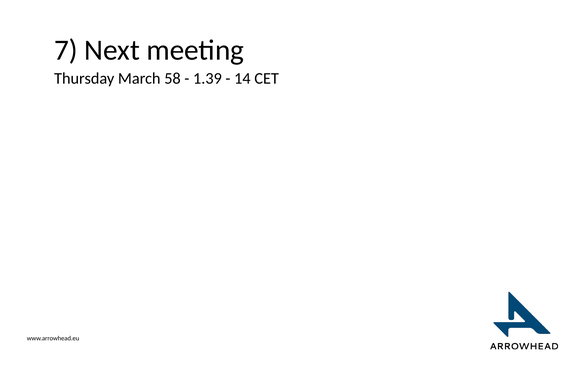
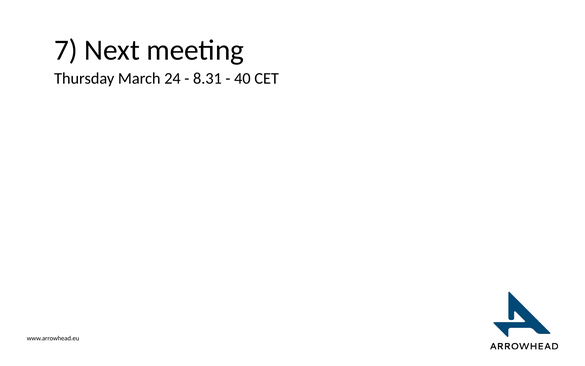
58: 58 -> 24
1.39: 1.39 -> 8.31
14: 14 -> 40
